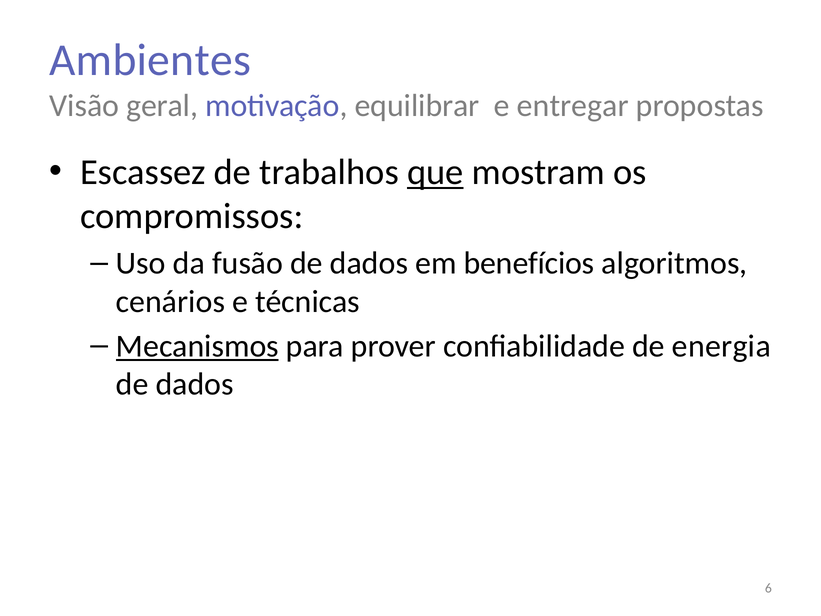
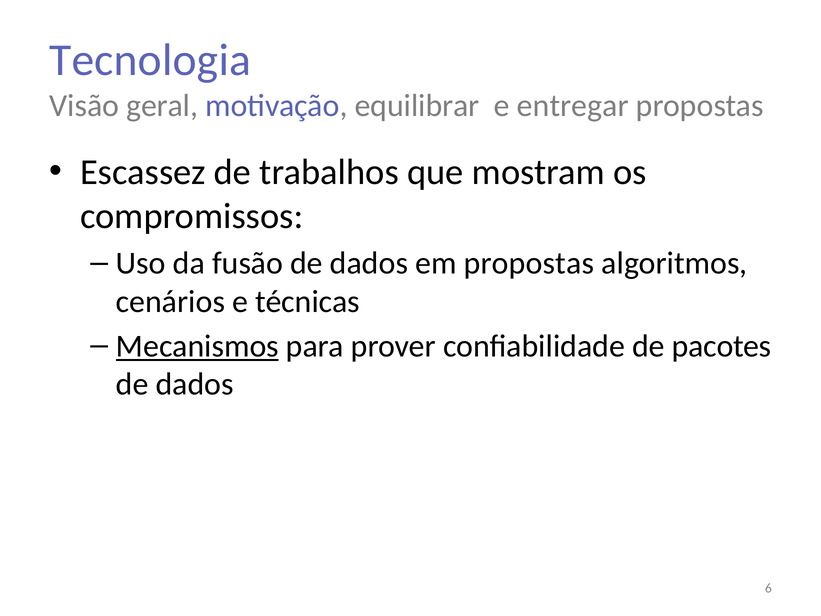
Ambientes: Ambientes -> Tecnologia
que underline: present -> none
em benefícios: benefícios -> propostas
energia: energia -> pacotes
